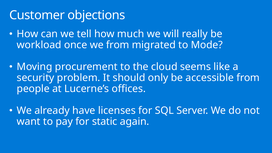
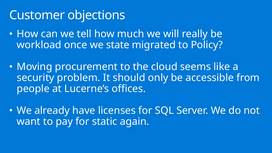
we from: from -> state
Mode: Mode -> Policy
